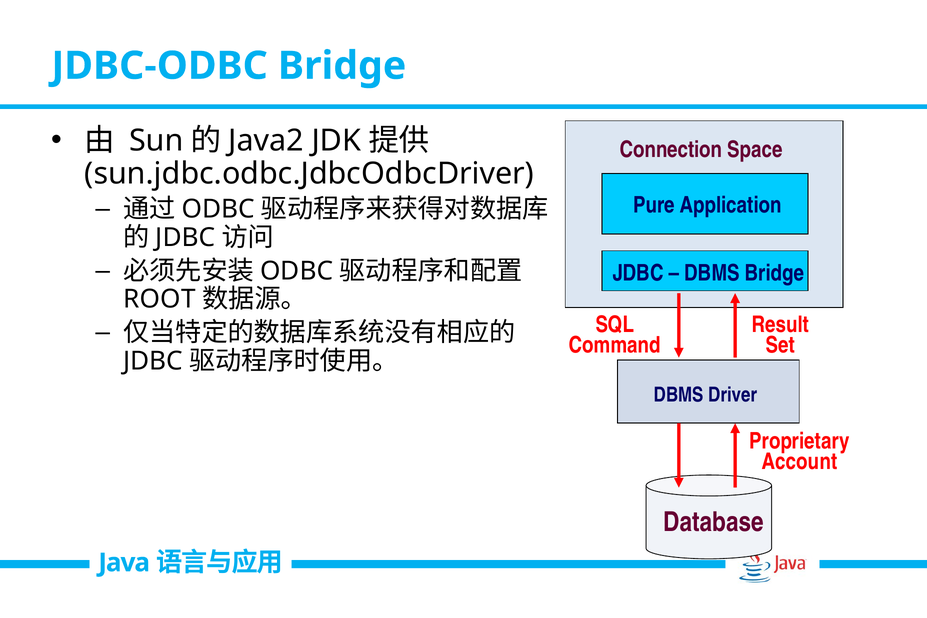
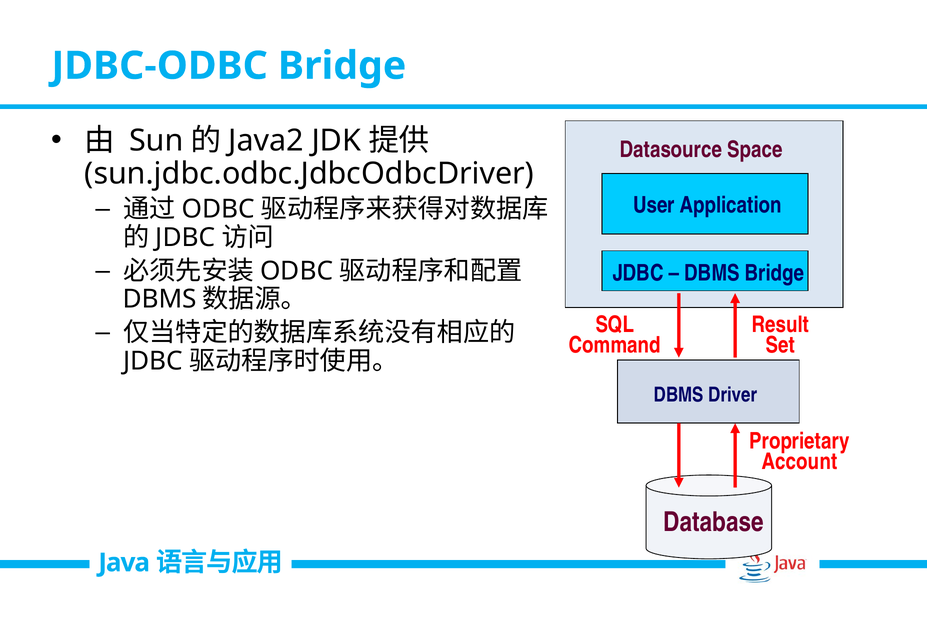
Connection: Connection -> Datasource
Pure: Pure -> User
ROOT at (159, 299): ROOT -> DBMS
